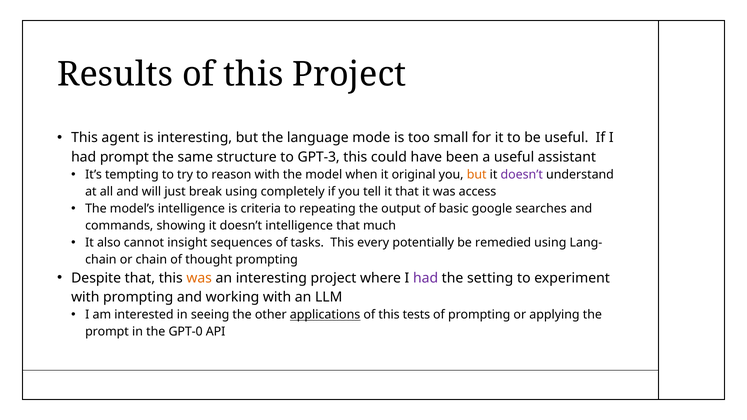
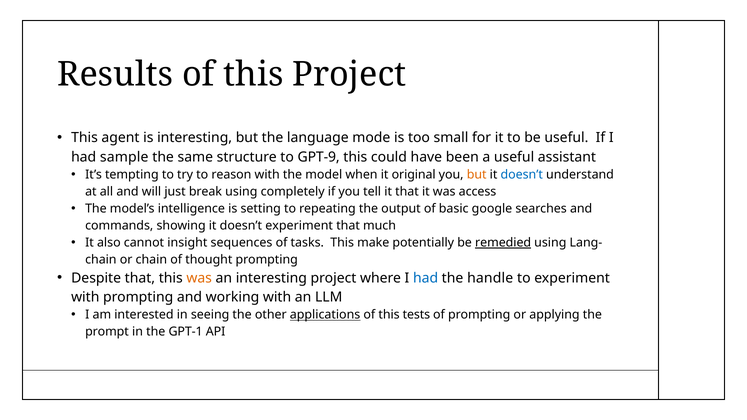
had prompt: prompt -> sample
GPT-3: GPT-3 -> GPT-9
doesn’t at (522, 175) colour: purple -> blue
criteria: criteria -> setting
doesn’t intelligence: intelligence -> experiment
every: every -> make
remedied underline: none -> present
had at (426, 278) colour: purple -> blue
setting: setting -> handle
GPT-0: GPT-0 -> GPT-1
